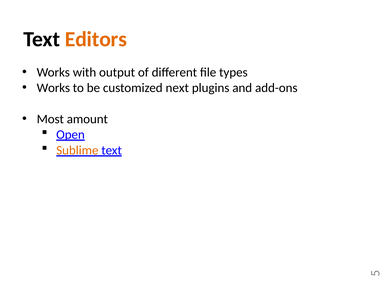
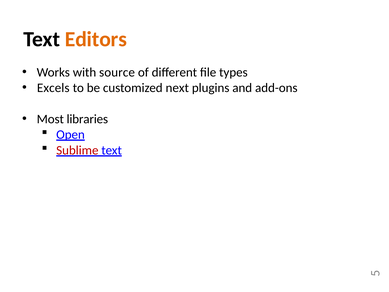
output: output -> source
Works at (53, 88): Works -> Excels
amount: amount -> libraries
Sublime colour: orange -> red
